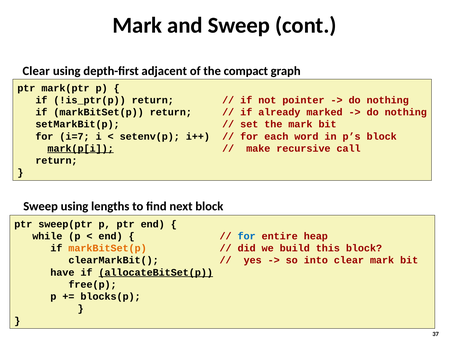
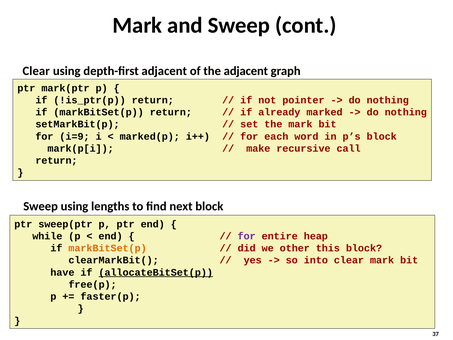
the compact: compact -> adjacent
i=7: i=7 -> i=9
setenv(p: setenv(p -> marked(p
mark(p[i underline: present -> none
for at (247, 236) colour: blue -> purple
build: build -> other
blocks(p: blocks(p -> faster(p
